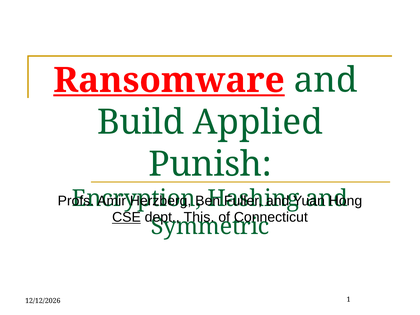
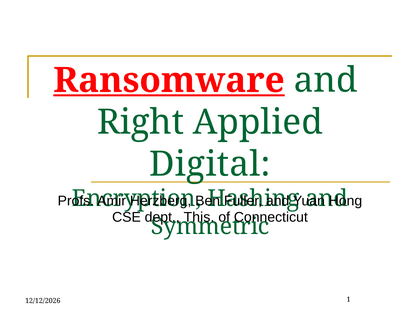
Build: Build -> Right
Punish: Punish -> Digital
CSE underline: present -> none
